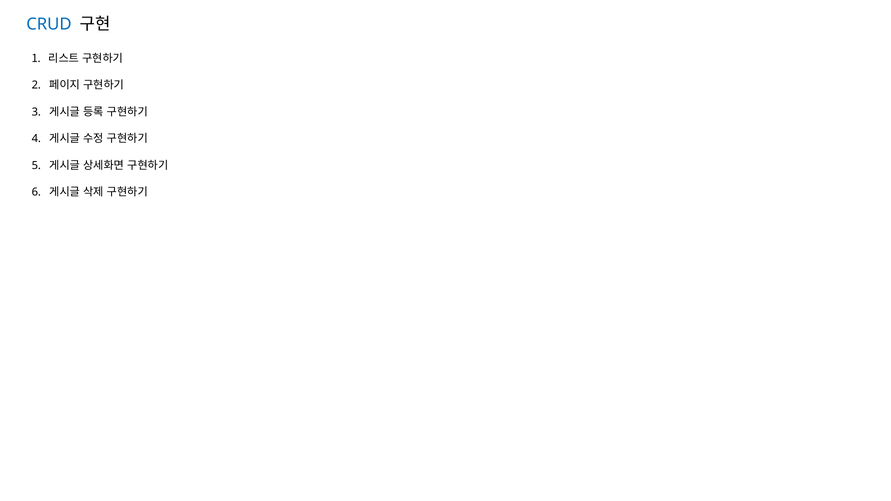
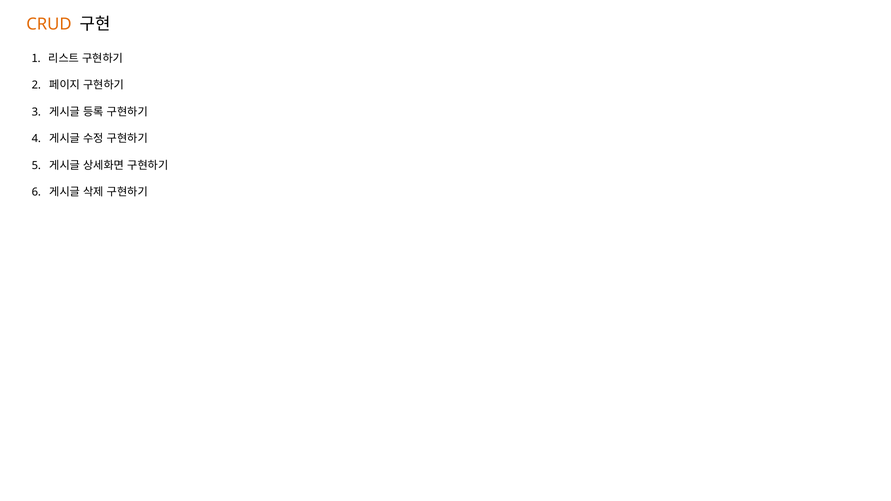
CRUD colour: blue -> orange
